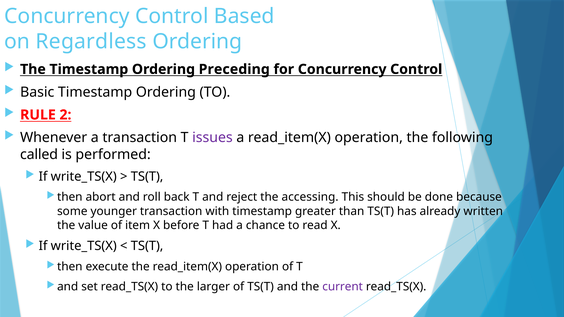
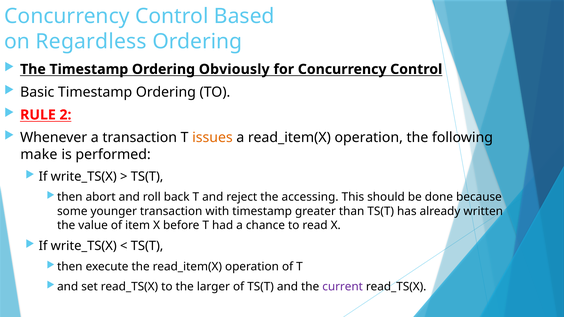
Preceding: Preceding -> Obviously
issues colour: purple -> orange
called: called -> make
